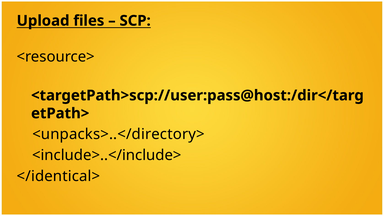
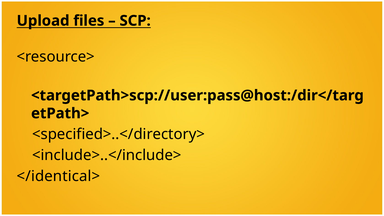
<unpacks>..</directory>: <unpacks>..</directory> -> <specified>..</directory>
